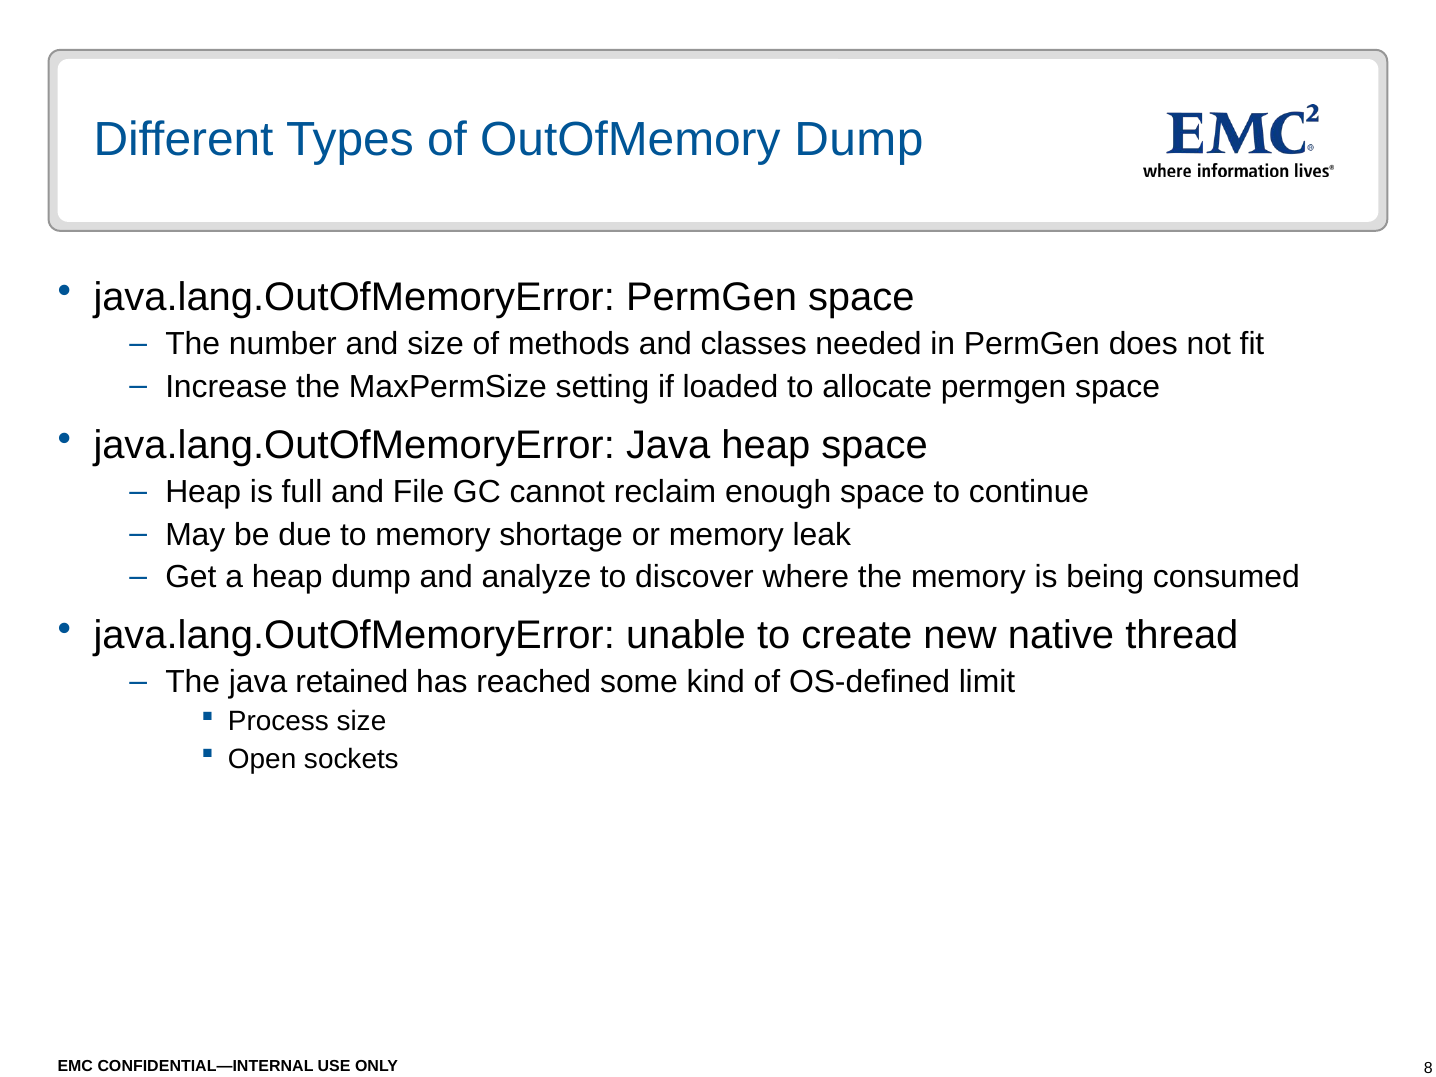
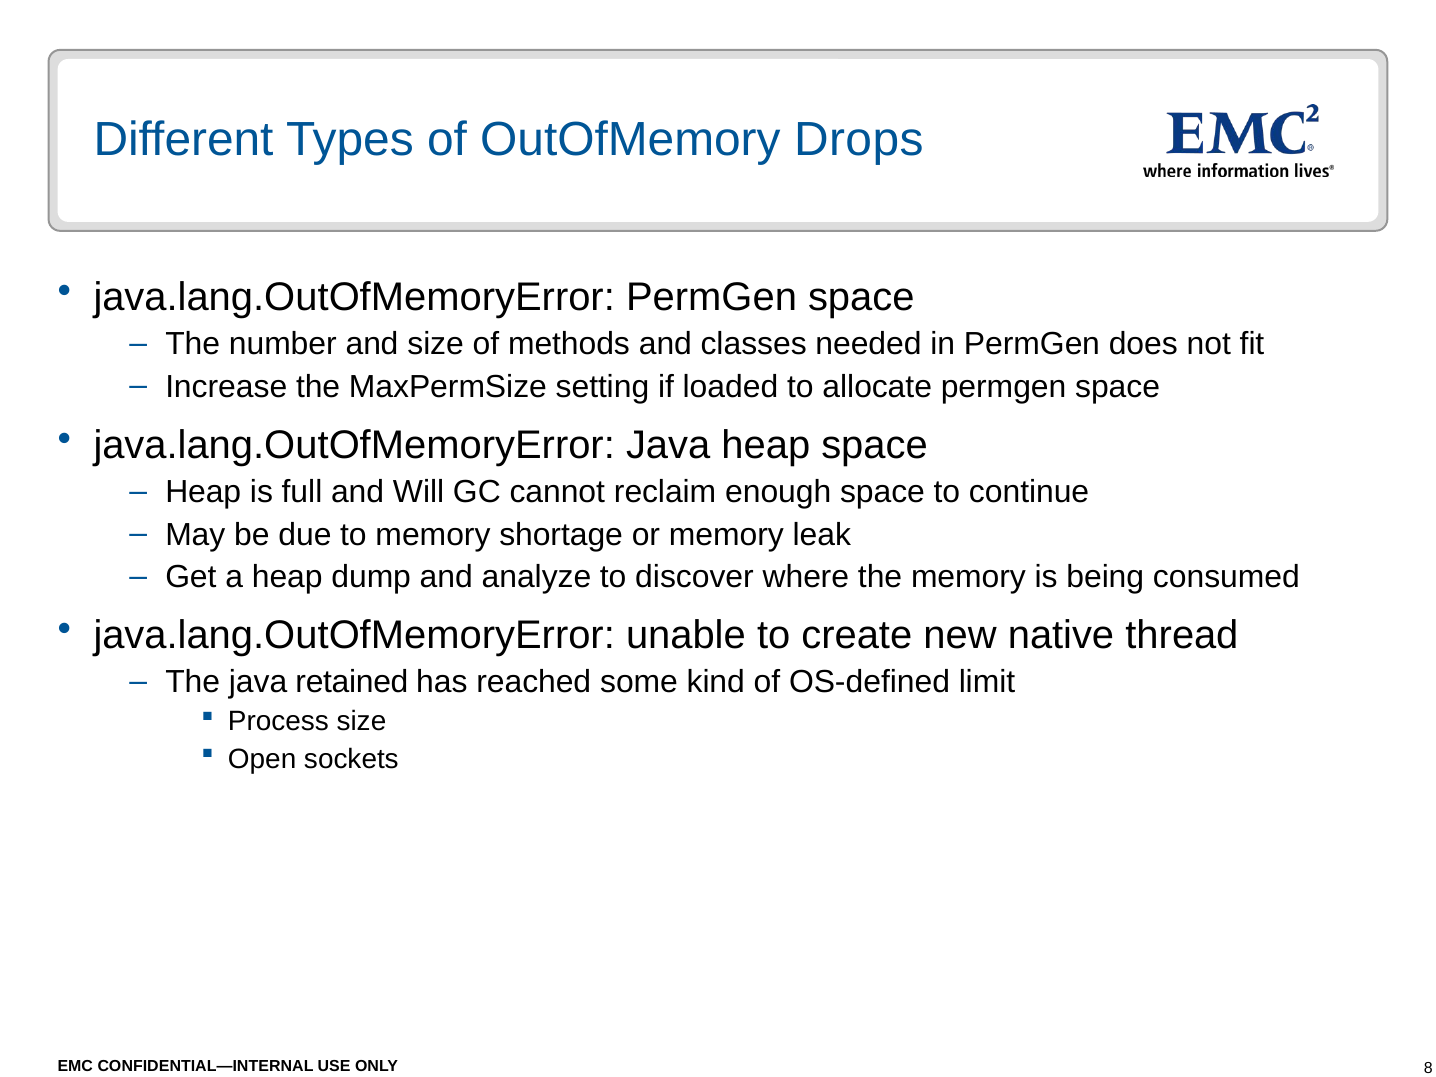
OutOfMemory Dump: Dump -> Drops
File: File -> Will
